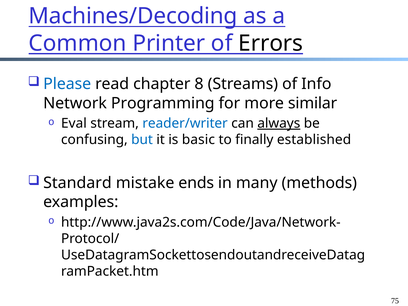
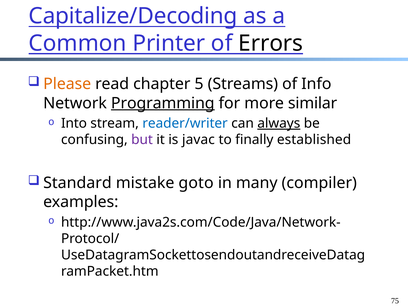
Machines/Decoding: Machines/Decoding -> Capitalize/Decoding
Please colour: blue -> orange
8: 8 -> 5
Programming underline: none -> present
Eval: Eval -> Into
but colour: blue -> purple
basic: basic -> javac
ends: ends -> goto
methods: methods -> compiler
